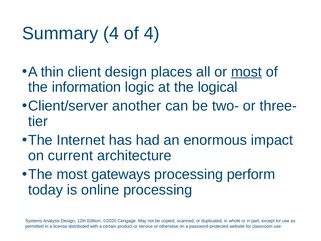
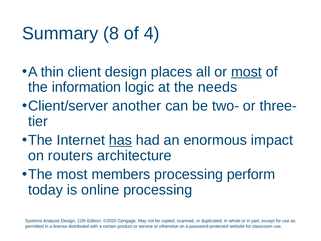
Summary 4: 4 -> 8
logical: logical -> needs
has underline: none -> present
current: current -> routers
gateways: gateways -> members
